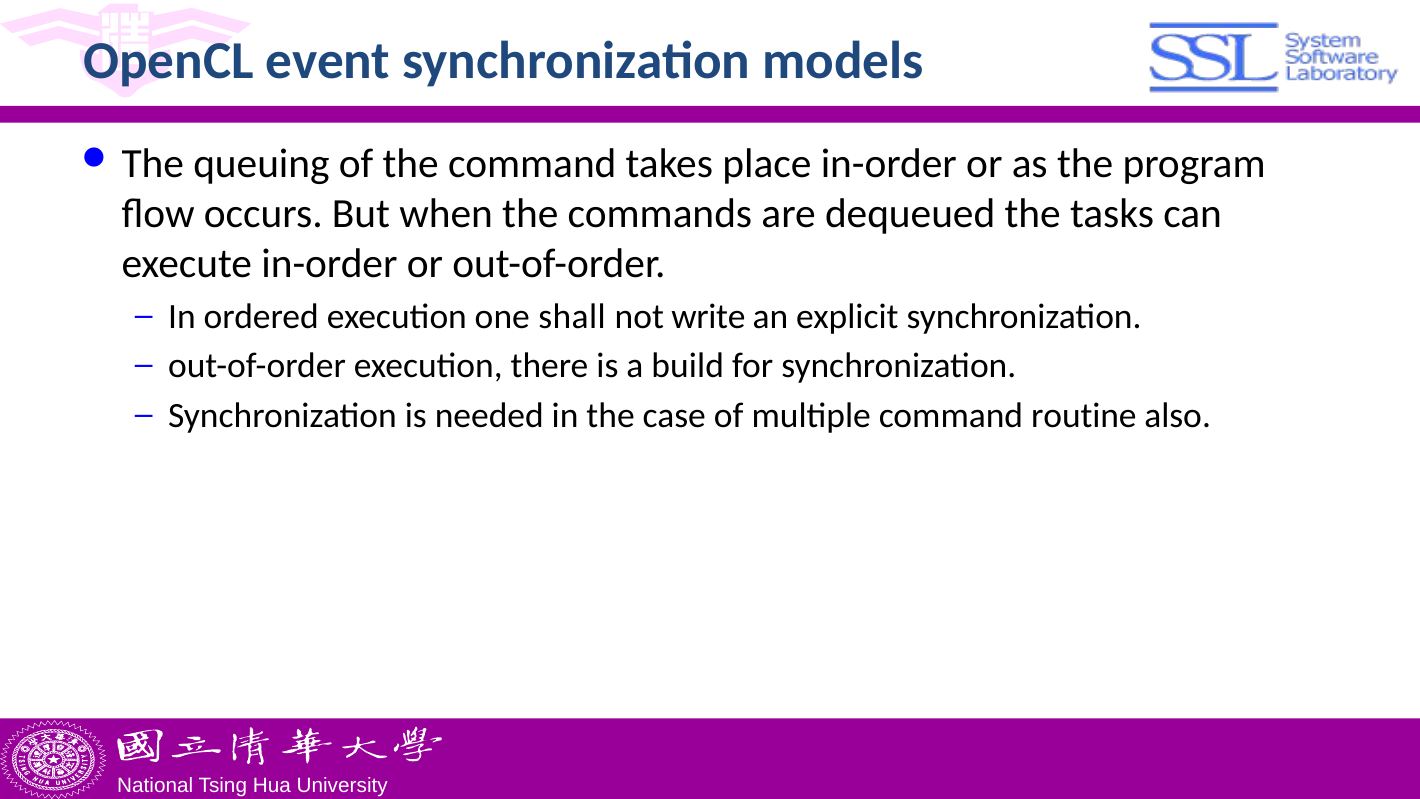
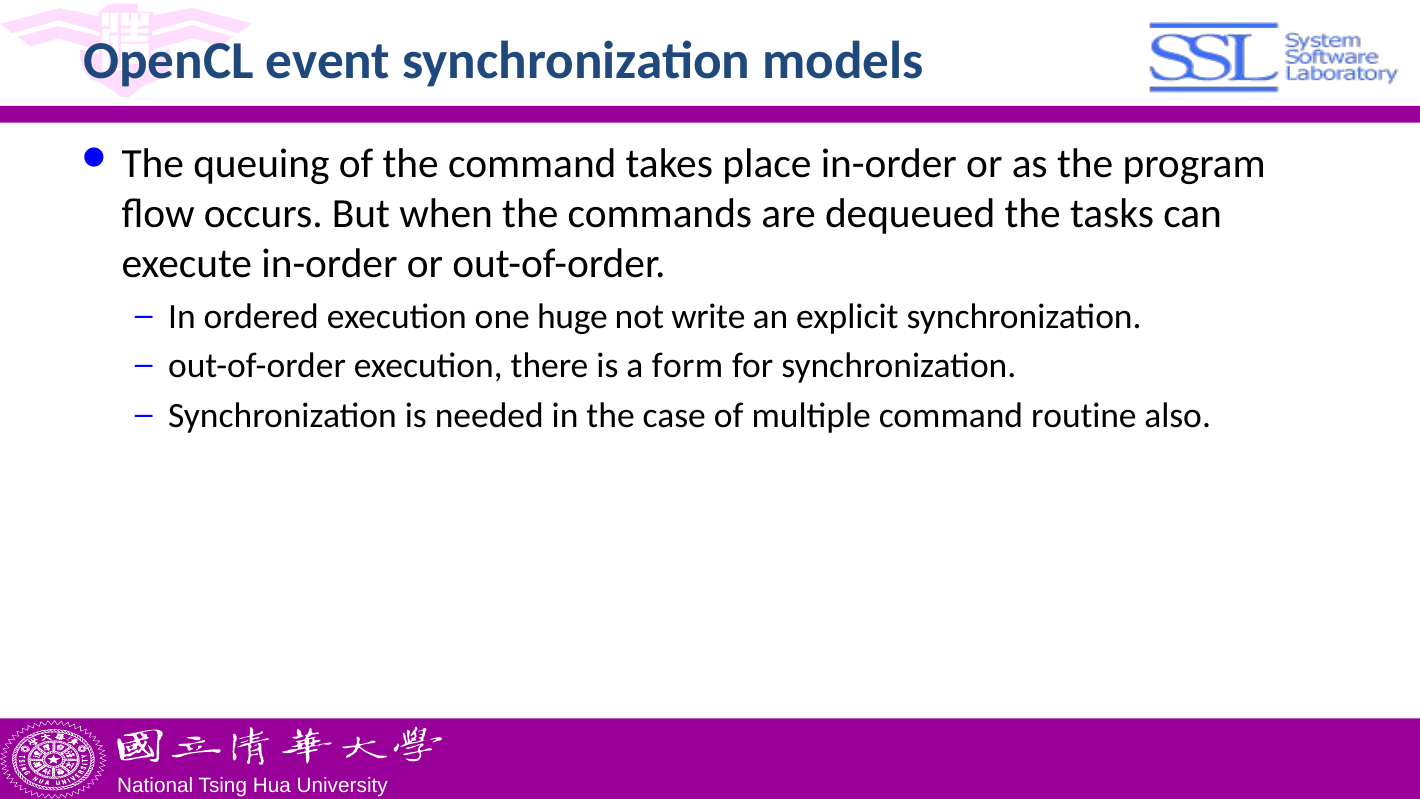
shall: shall -> huge
build: build -> form
